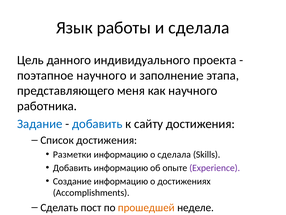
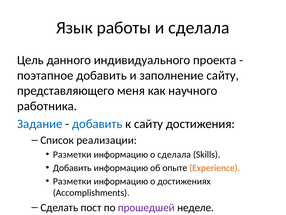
поэтапное научного: научного -> добавить
заполнение этапа: этапа -> сайту
Список достижения: достижения -> реализации
Experience colour: purple -> orange
Создание at (72, 181): Создание -> Разметки
прошедшей colour: orange -> purple
